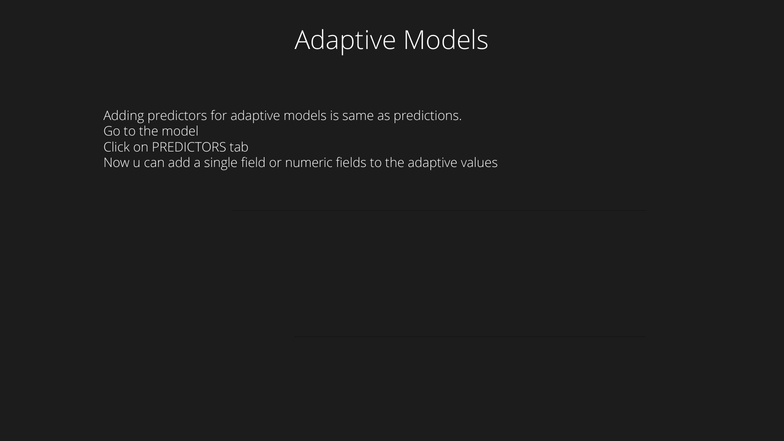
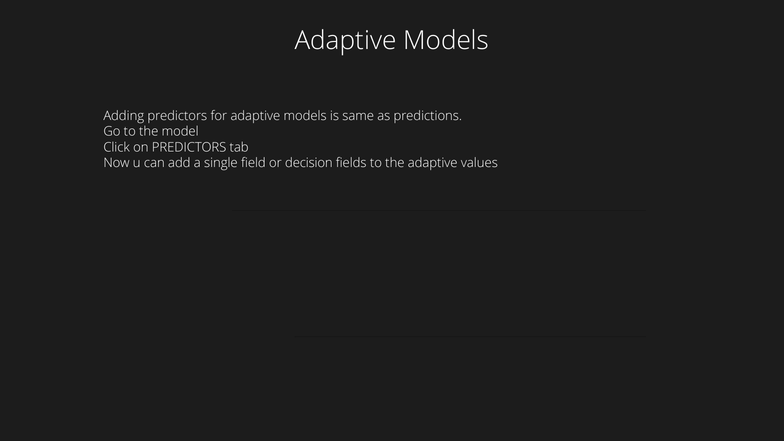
numeric: numeric -> decision
